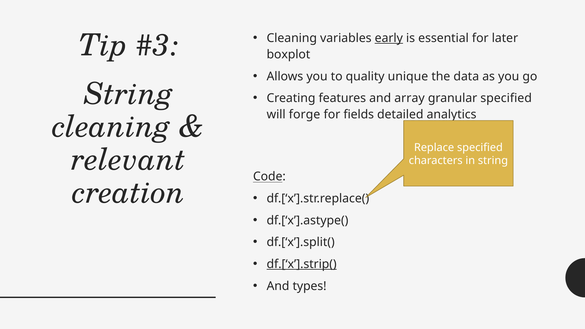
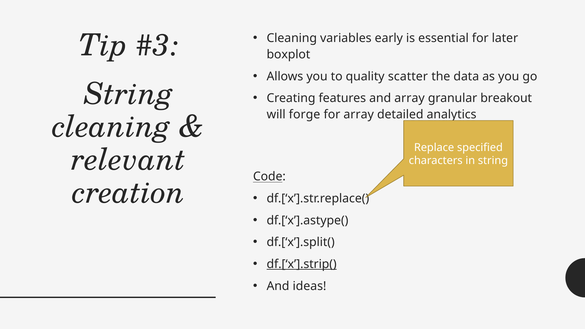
early underline: present -> none
unique: unique -> scatter
granular specified: specified -> breakout
for fields: fields -> array
types: types -> ideas
